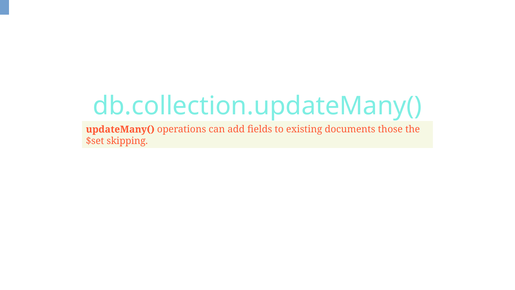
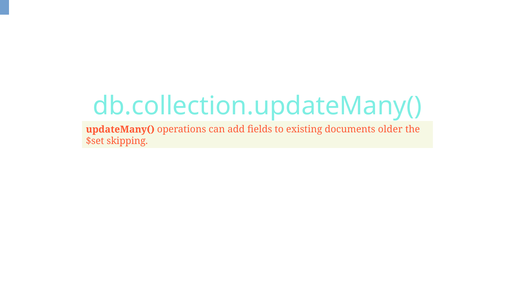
those: those -> older
